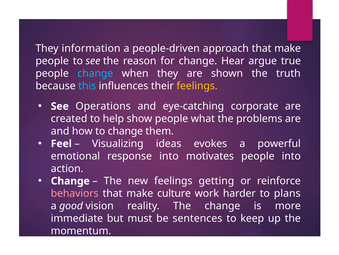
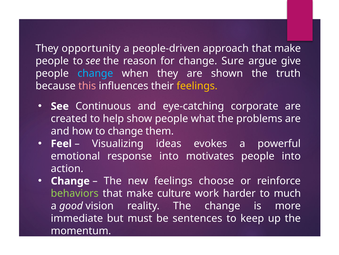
information: information -> opportunity
Hear: Hear -> Sure
true: true -> give
this colour: light blue -> pink
Operations: Operations -> Continuous
getting: getting -> choose
behaviors colour: pink -> light green
plans: plans -> much
